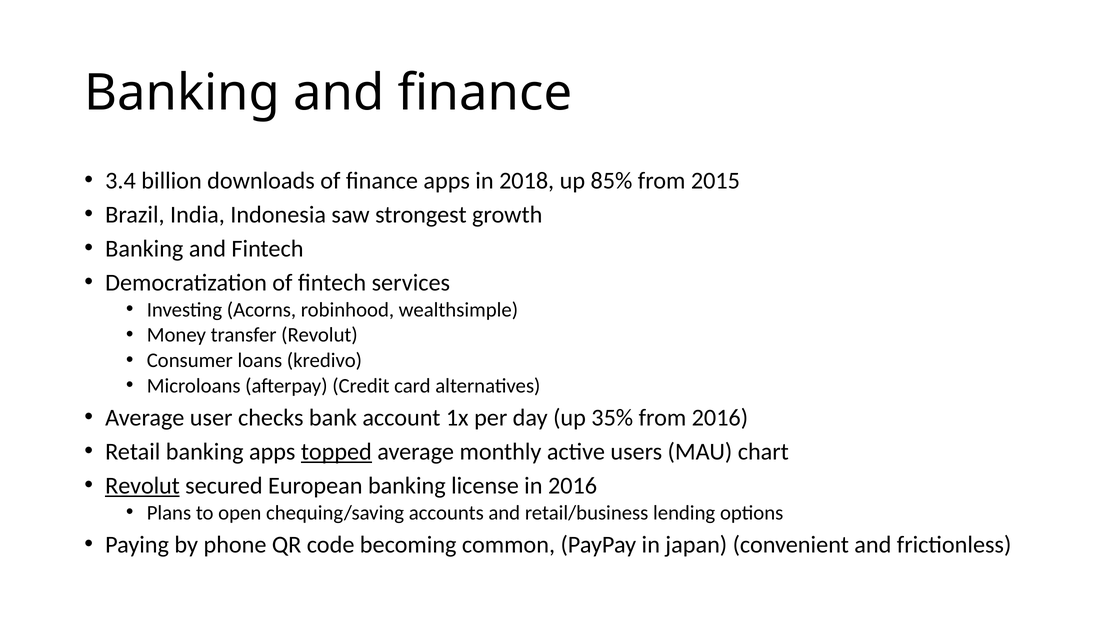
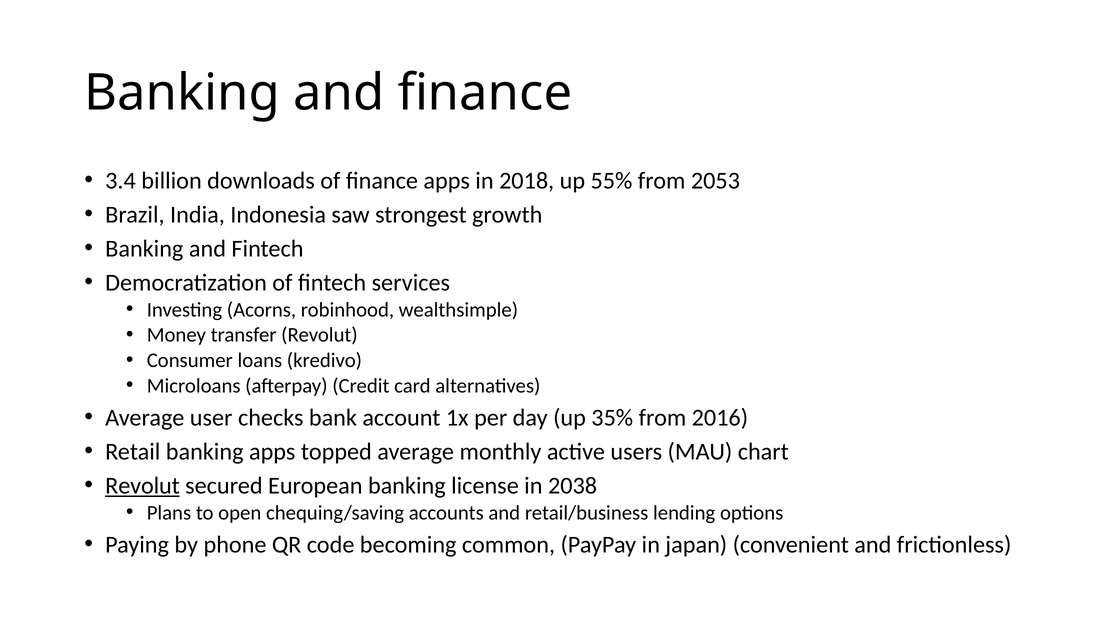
85%: 85% -> 55%
2015: 2015 -> 2053
topped underline: present -> none
in 2016: 2016 -> 2038
